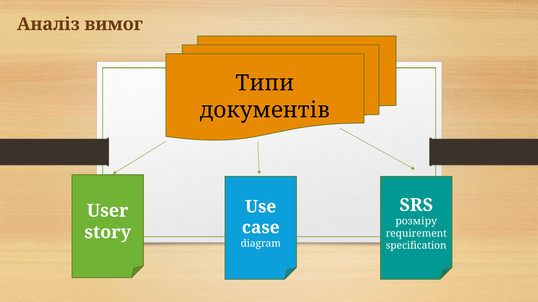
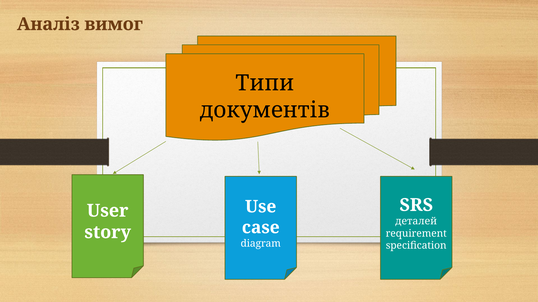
розміру: розміру -> деталей
